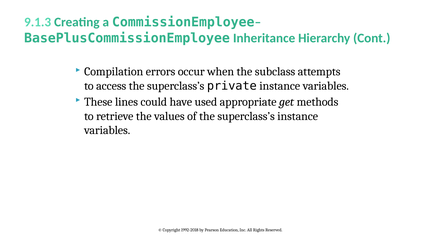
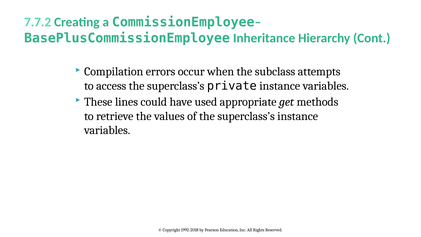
9.1.3: 9.1.3 -> 7.7.2
